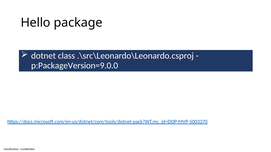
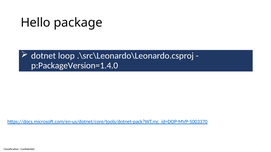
class: class -> loop
p:PackageVersion=9.0.0: p:PackageVersion=9.0.0 -> p:PackageVersion=1.4.0
